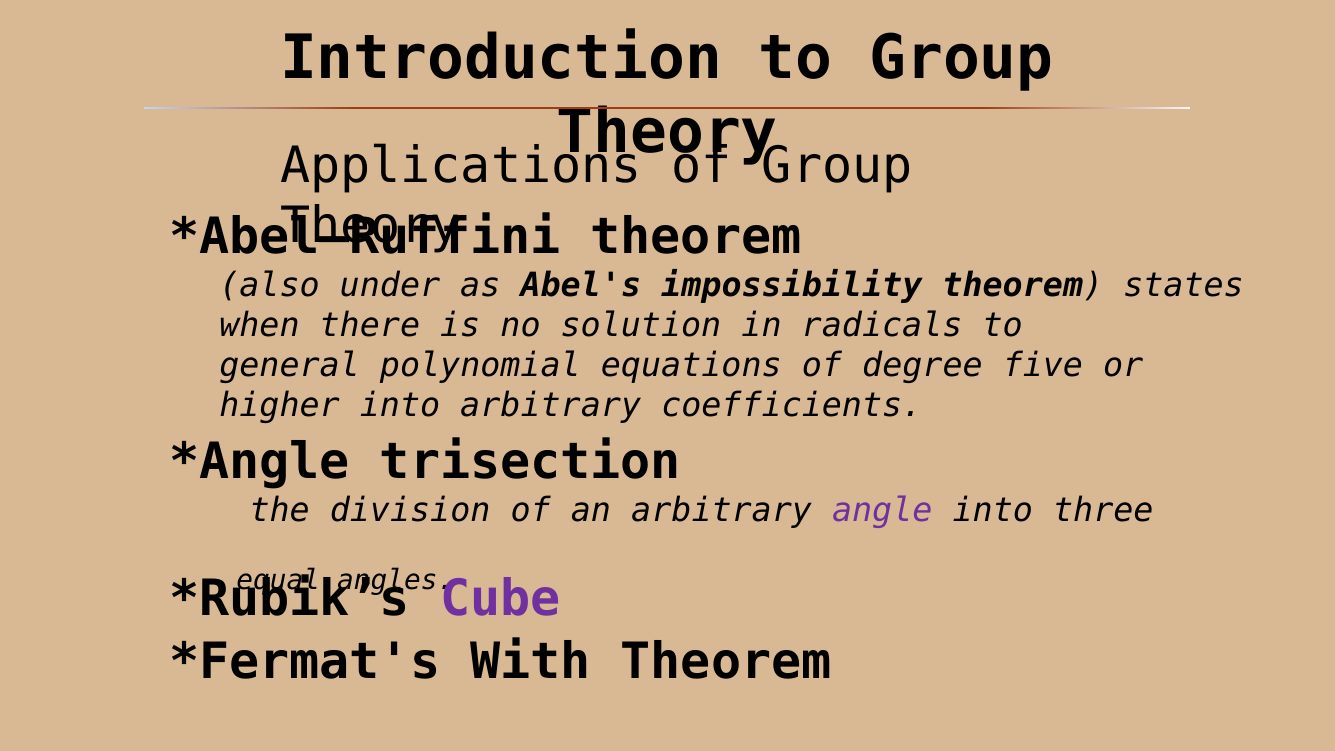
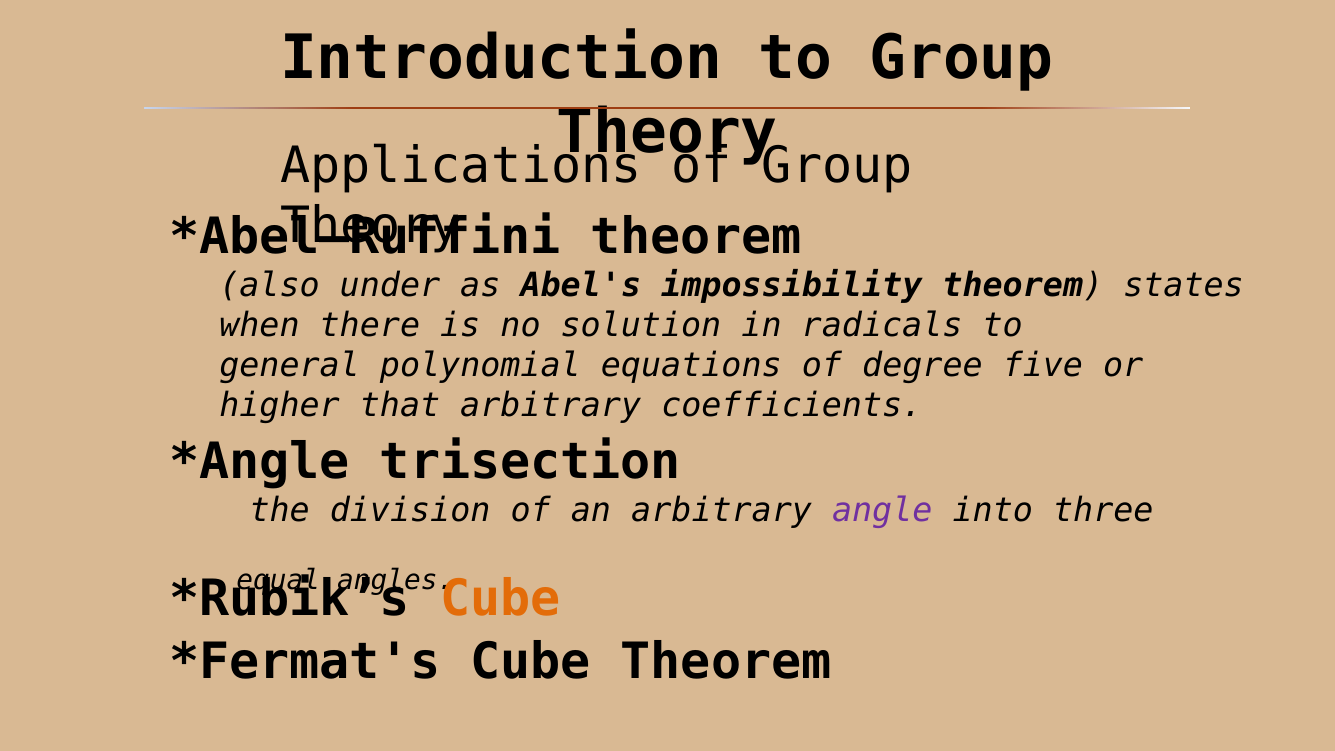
higher into: into -> that
Cube at (500, 599) colour: purple -> orange
With at (531, 662): With -> Cube
